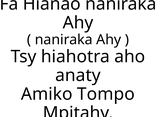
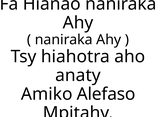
Tompo: Tompo -> Alefaso
